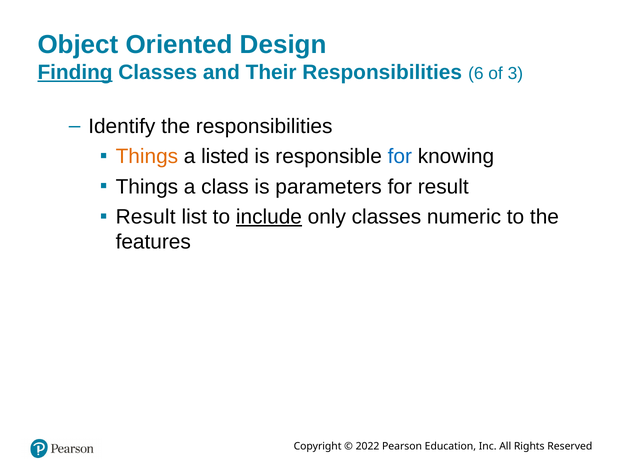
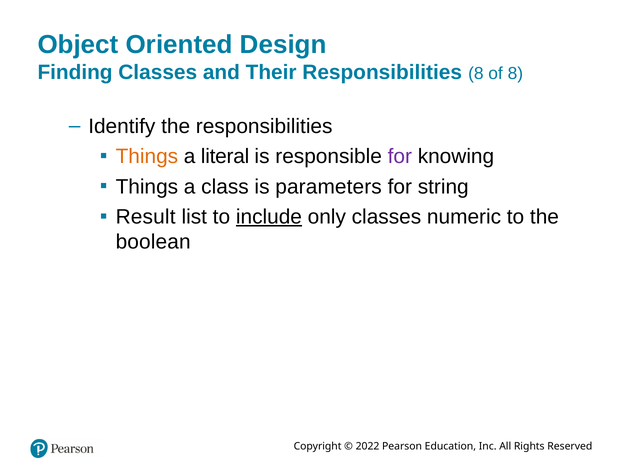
Finding underline: present -> none
Responsibilities 6: 6 -> 8
of 3: 3 -> 8
listed: listed -> literal
for at (400, 157) colour: blue -> purple
for result: result -> string
features: features -> boolean
